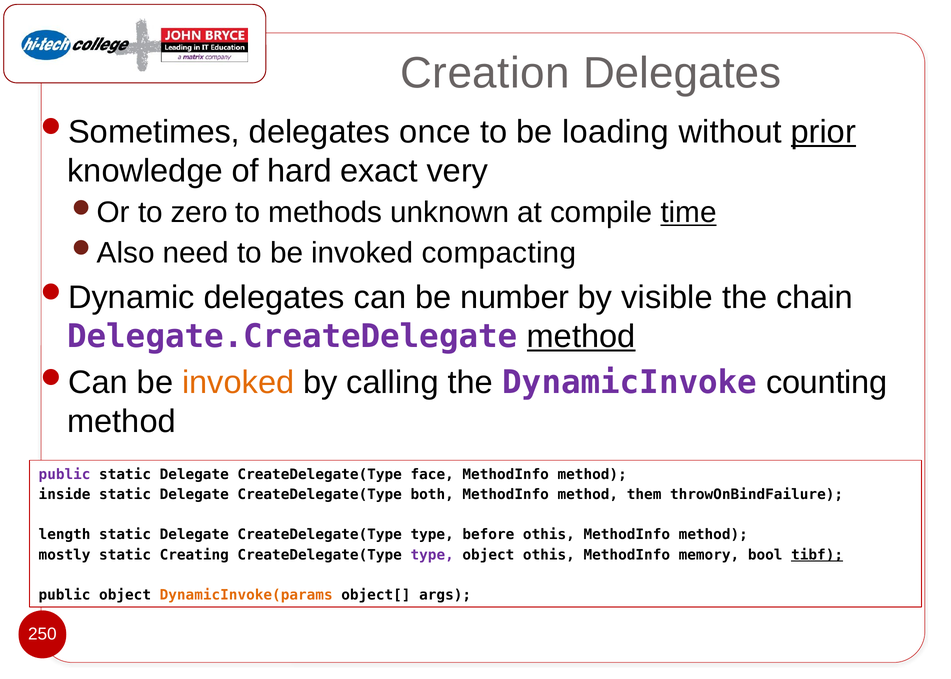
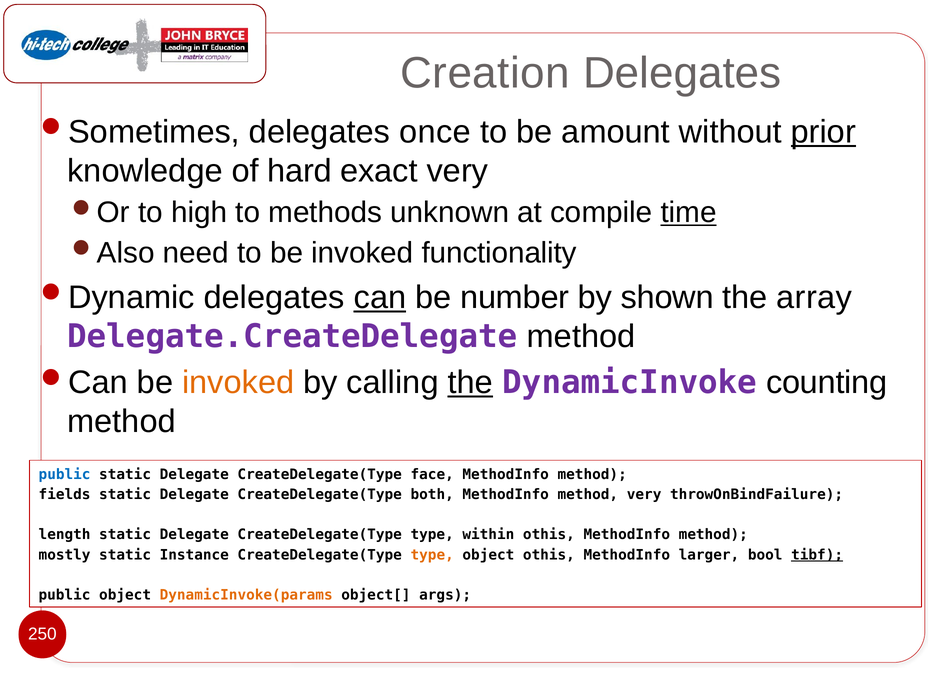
loading: loading -> amount
zero: zero -> high
compacting: compacting -> functionality
can underline: none -> present
visible: visible -> shown
chain: chain -> array
method at (581, 337) underline: present -> none
the at (470, 383) underline: none -> present
public at (65, 475) colour: purple -> blue
inside: inside -> fields
method them: them -> very
before: before -> within
Creating: Creating -> Instance
type at (432, 555) colour: purple -> orange
memory: memory -> larger
